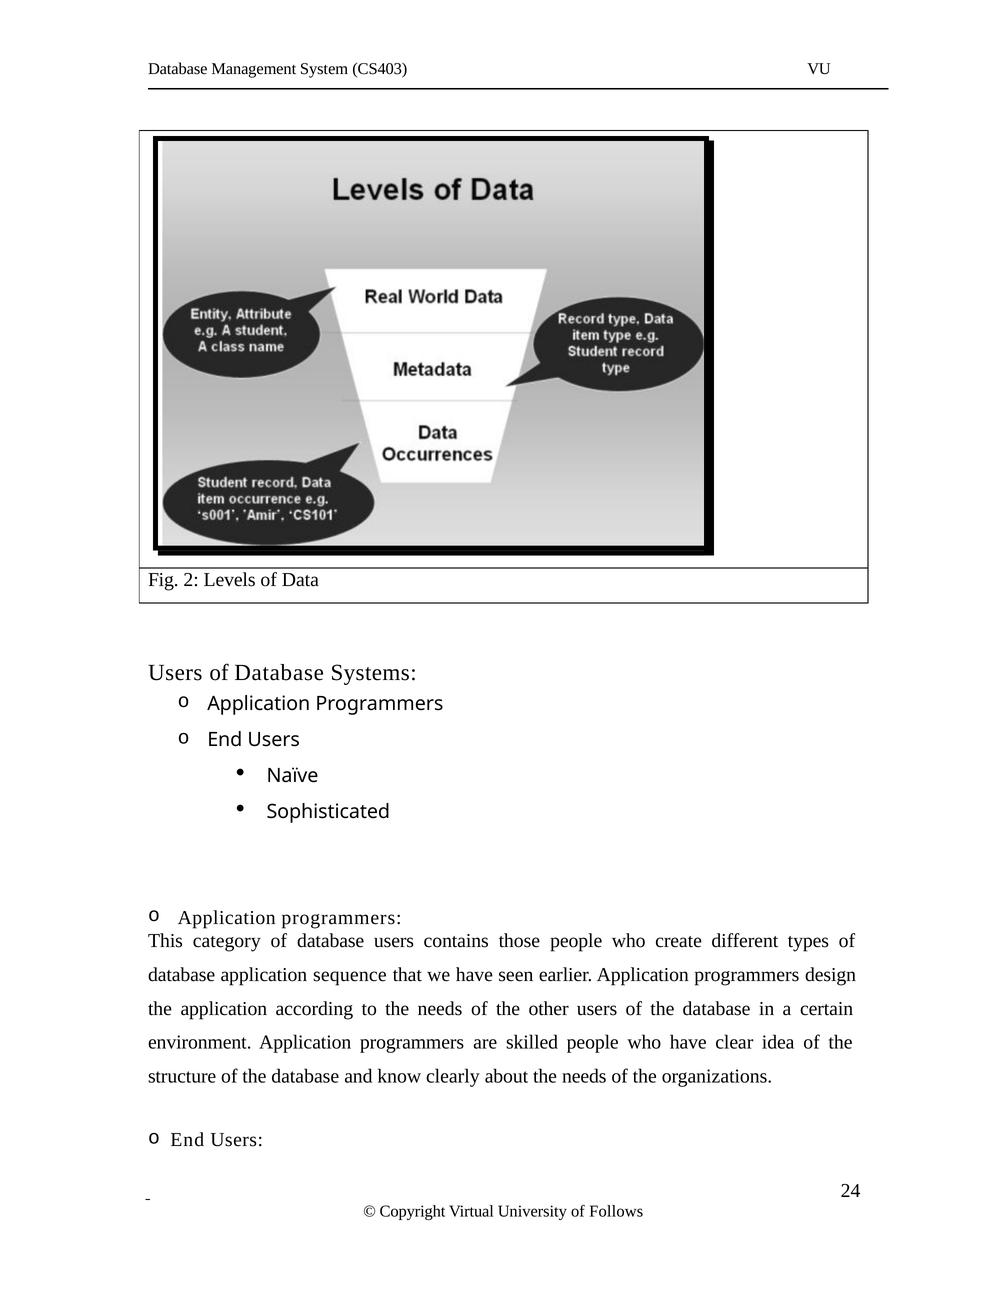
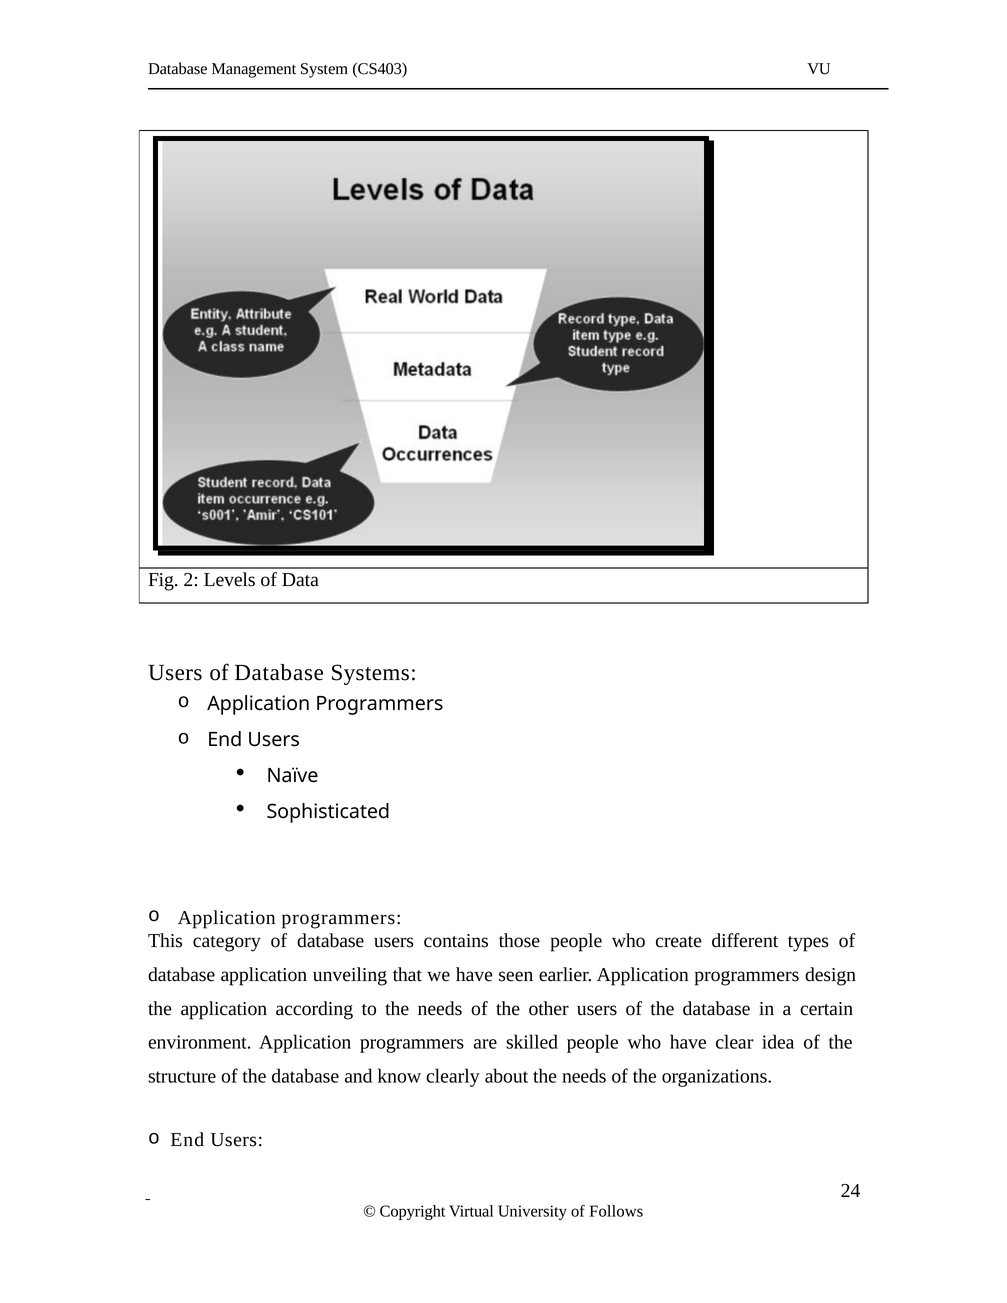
sequence: sequence -> unveiling
